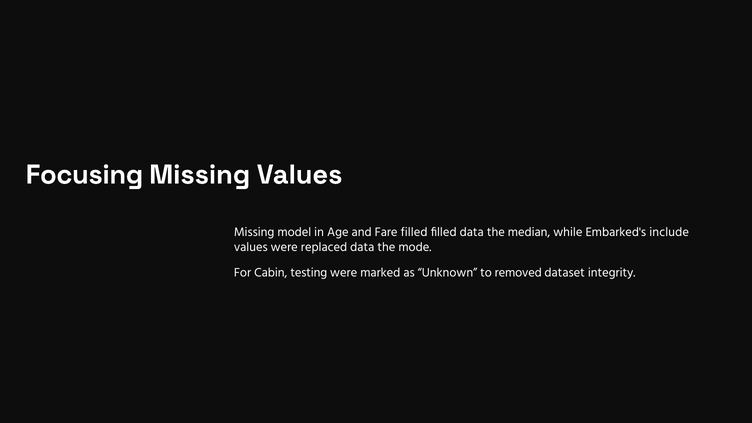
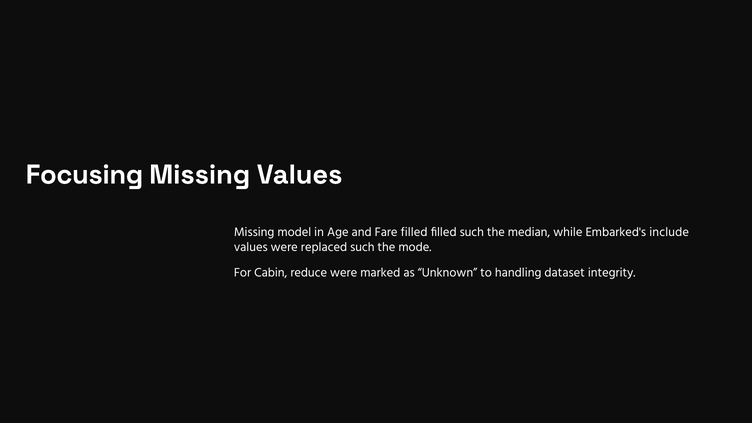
filled data: data -> such
replaced data: data -> such
testing: testing -> reduce
removed: removed -> handling
